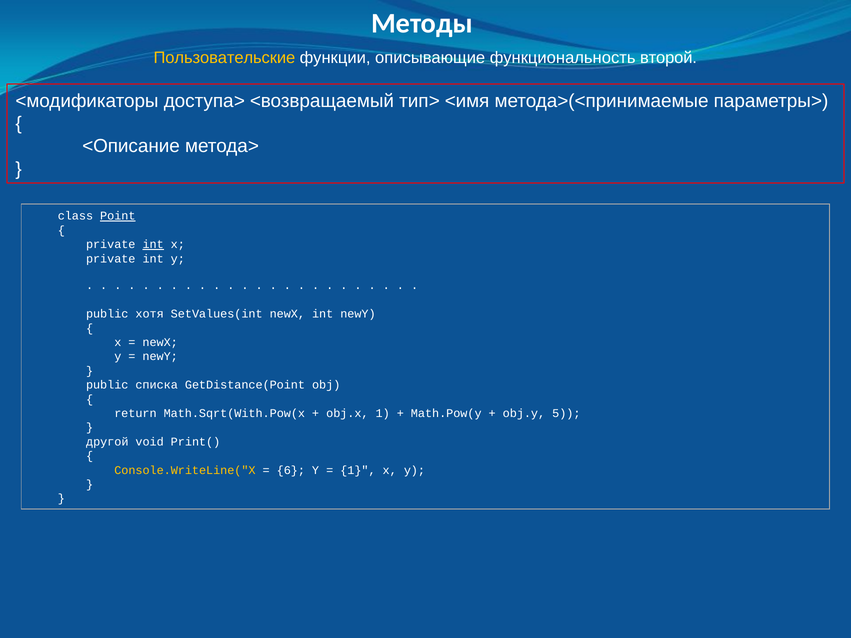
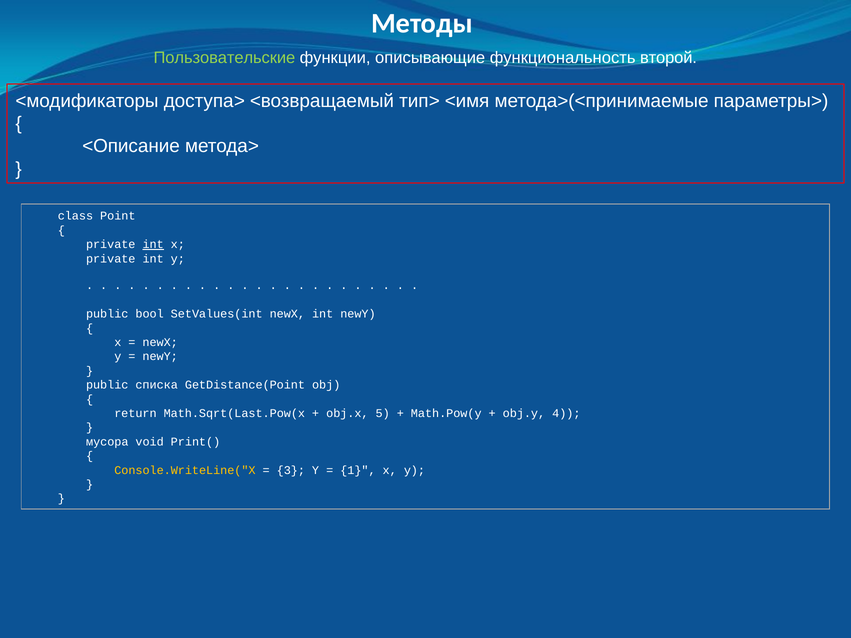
Пользовательские colour: yellow -> light green
Point underline: present -> none
хотя: хотя -> bool
Math.Sqrt(With.Pow(x: Math.Sqrt(With.Pow(x -> Math.Sqrt(Last.Pow(x
obj.x 1: 1 -> 5
5: 5 -> 4
другой: другой -> мусора
6: 6 -> 3
